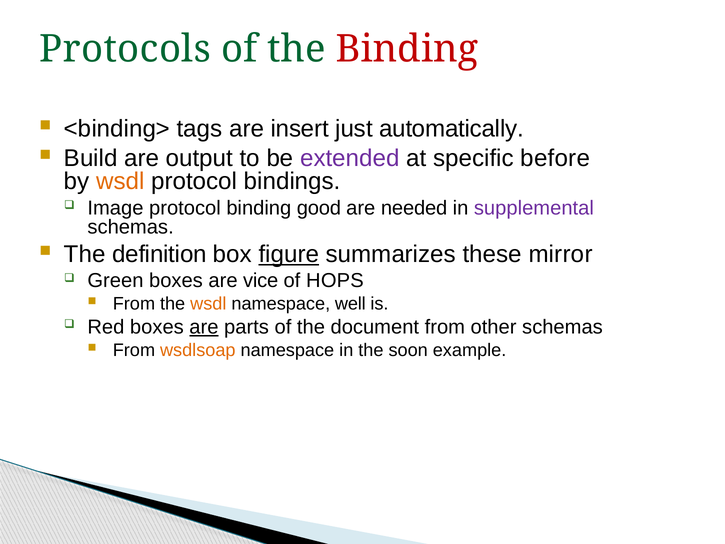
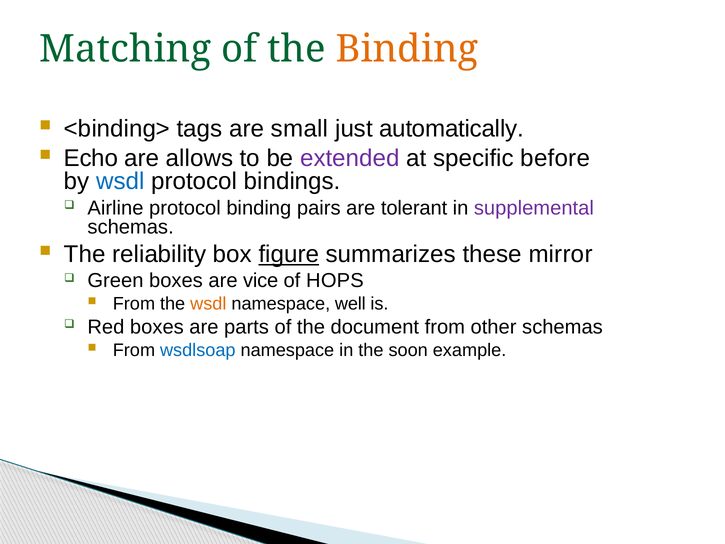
Protocols: Protocols -> Matching
Binding at (407, 49) colour: red -> orange
insert: insert -> small
Build: Build -> Echo
output: output -> allows
wsdl at (120, 181) colour: orange -> blue
Image: Image -> Airline
good: good -> pairs
needed: needed -> tolerant
definition: definition -> reliability
are at (204, 327) underline: present -> none
wsdlsoap colour: orange -> blue
